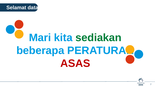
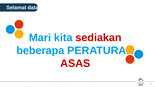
sediakan colour: green -> red
